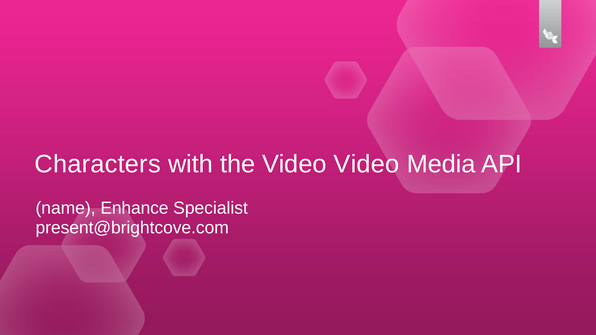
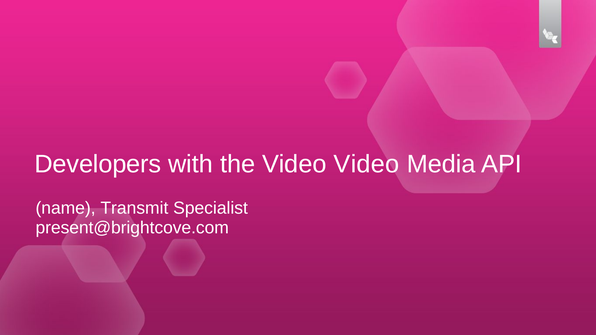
Characters: Characters -> Developers
Enhance: Enhance -> Transmit
